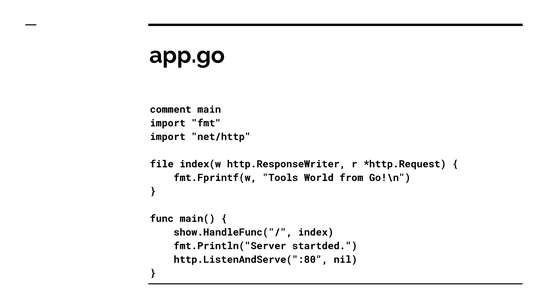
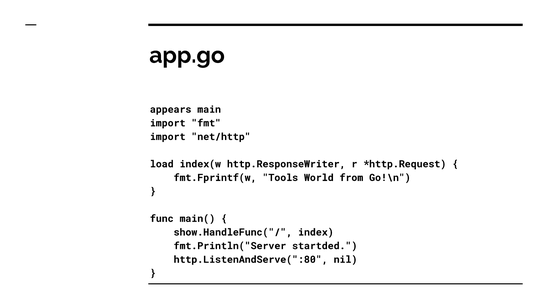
comment: comment -> appears
file: file -> load
